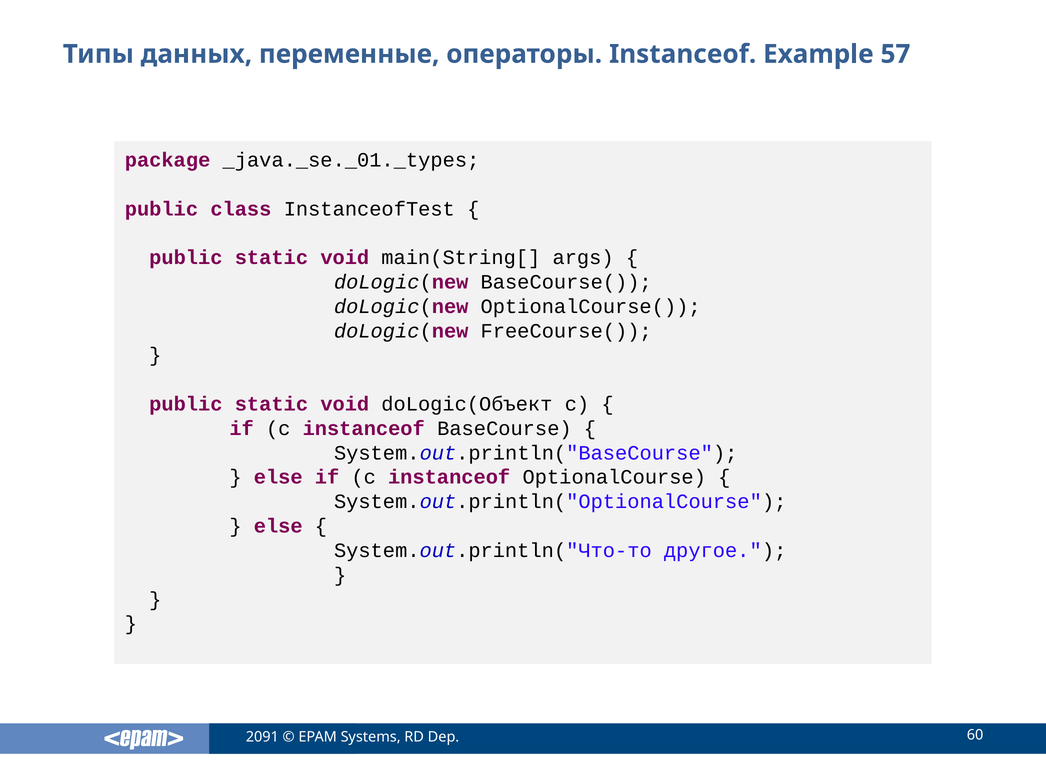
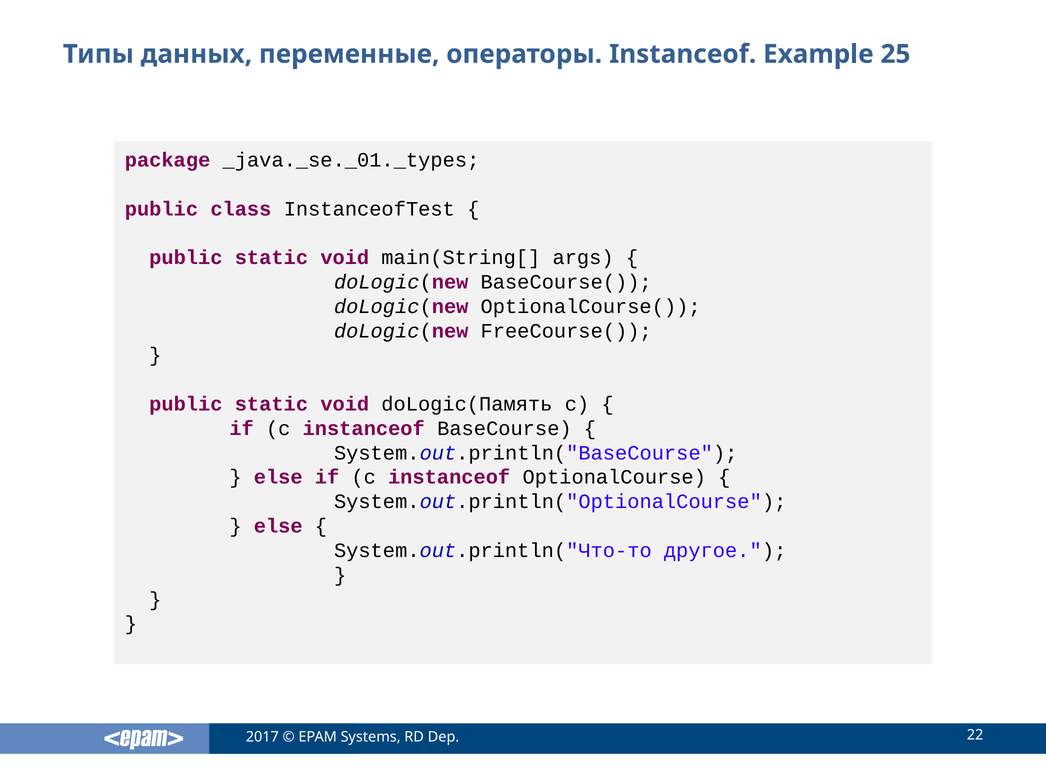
57: 57 -> 25
doLogic(Объект: doLogic(Объект -> doLogic(Память
2091: 2091 -> 2017
60: 60 -> 22
